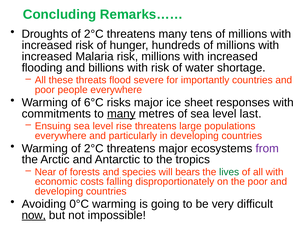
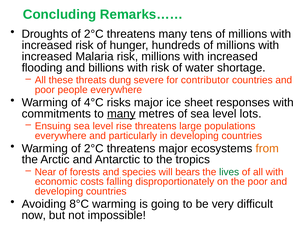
flood: flood -> dung
importantly: importantly -> contributor
6°C: 6°C -> 4°C
last: last -> lots
from colour: purple -> orange
0°C: 0°C -> 8°C
now underline: present -> none
